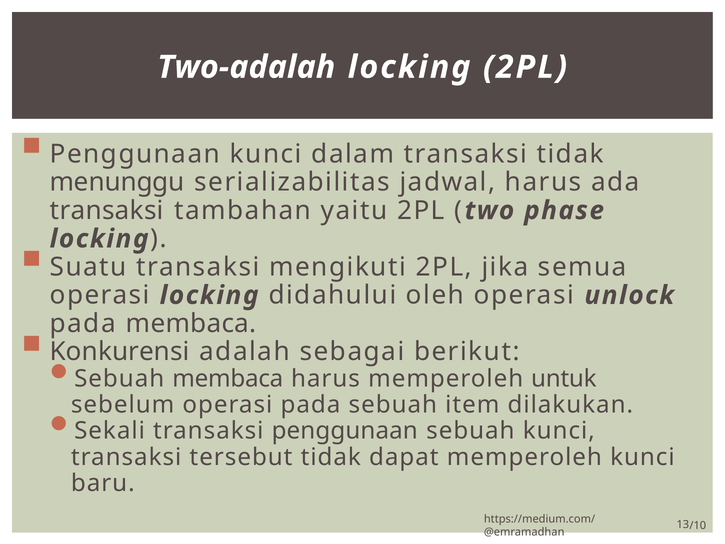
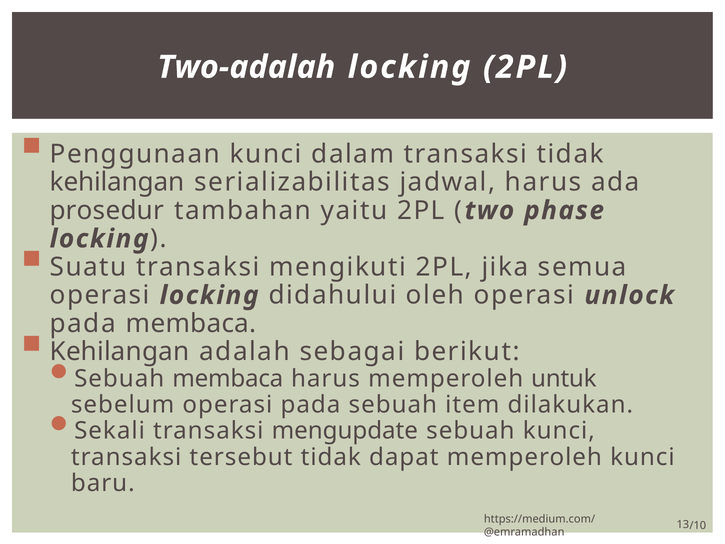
menunggu at (117, 182): menunggu -> kehilangan
transaksi at (107, 210): transaksi -> prosedur
Konkurensi at (120, 352): Konkurensi -> Kehilangan
transaksi penggunaan: penggunaan -> mengupdate
